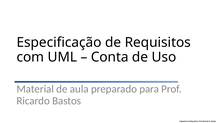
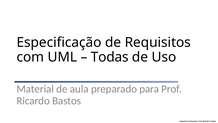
Conta: Conta -> Todas
